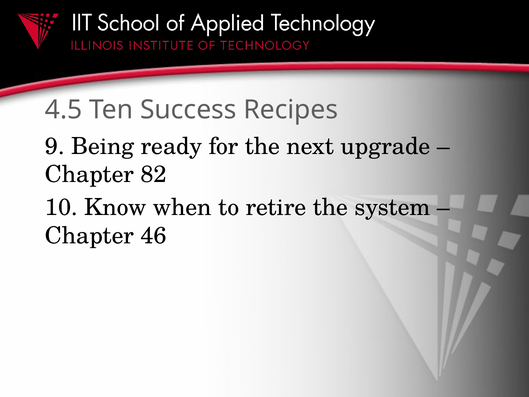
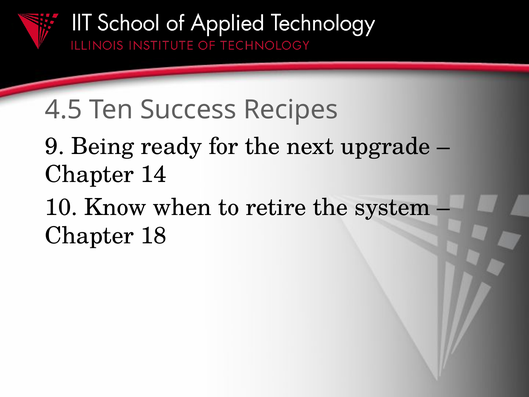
82: 82 -> 14
46: 46 -> 18
